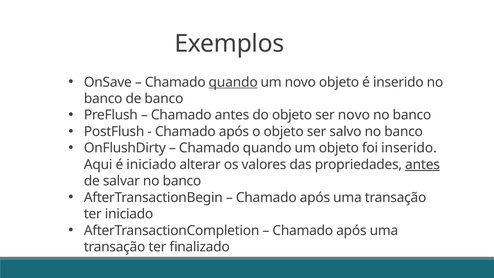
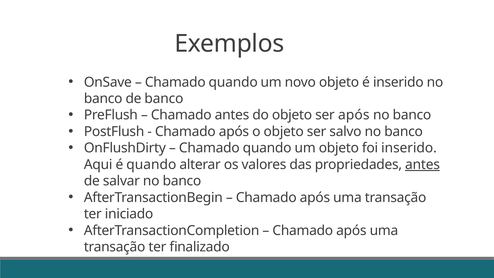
quando at (233, 82) underline: present -> none
ser novo: novo -> após
é iniciado: iniciado -> quando
